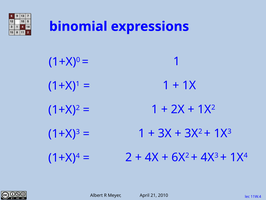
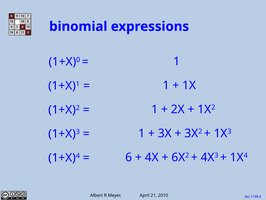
2: 2 -> 6
